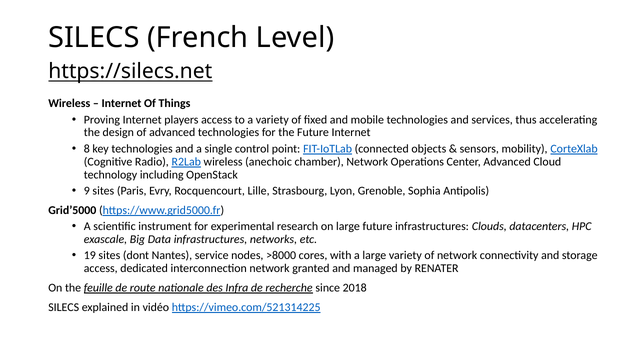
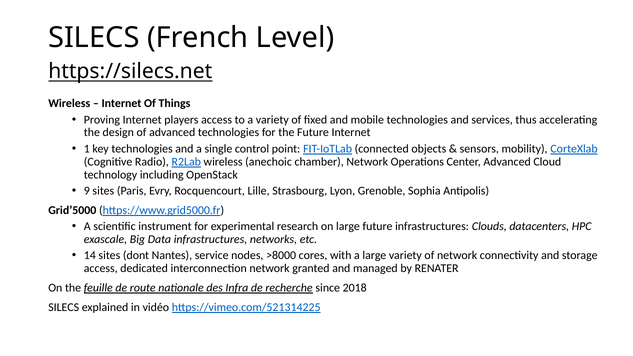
8: 8 -> 1
19: 19 -> 14
